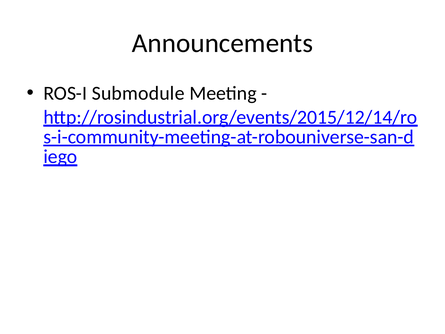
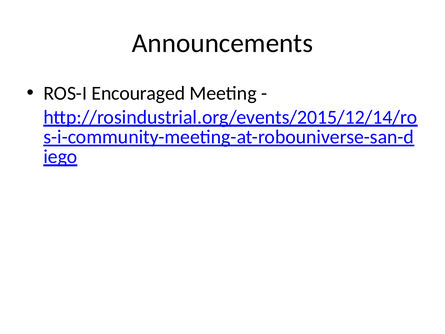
Submodule: Submodule -> Encouraged
